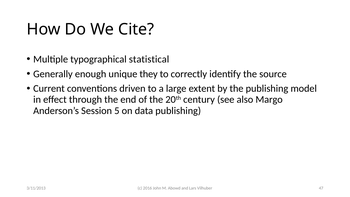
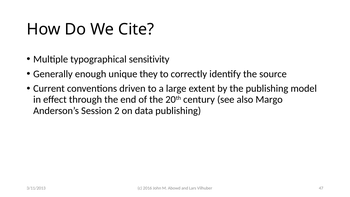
statistical: statistical -> sensitivity
5: 5 -> 2
